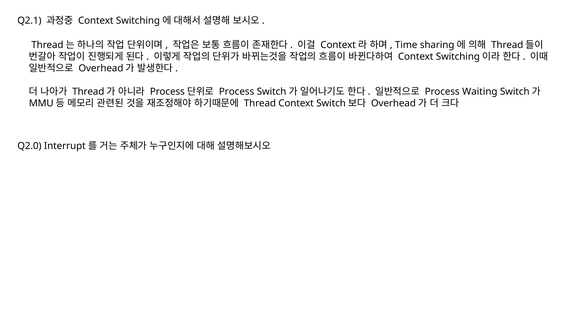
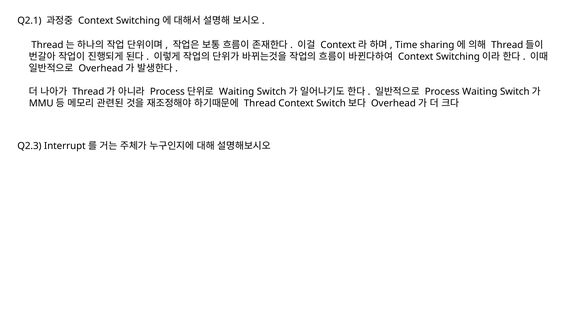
Process at (237, 92): Process -> Waiting
Q2.0: Q2.0 -> Q2.3
